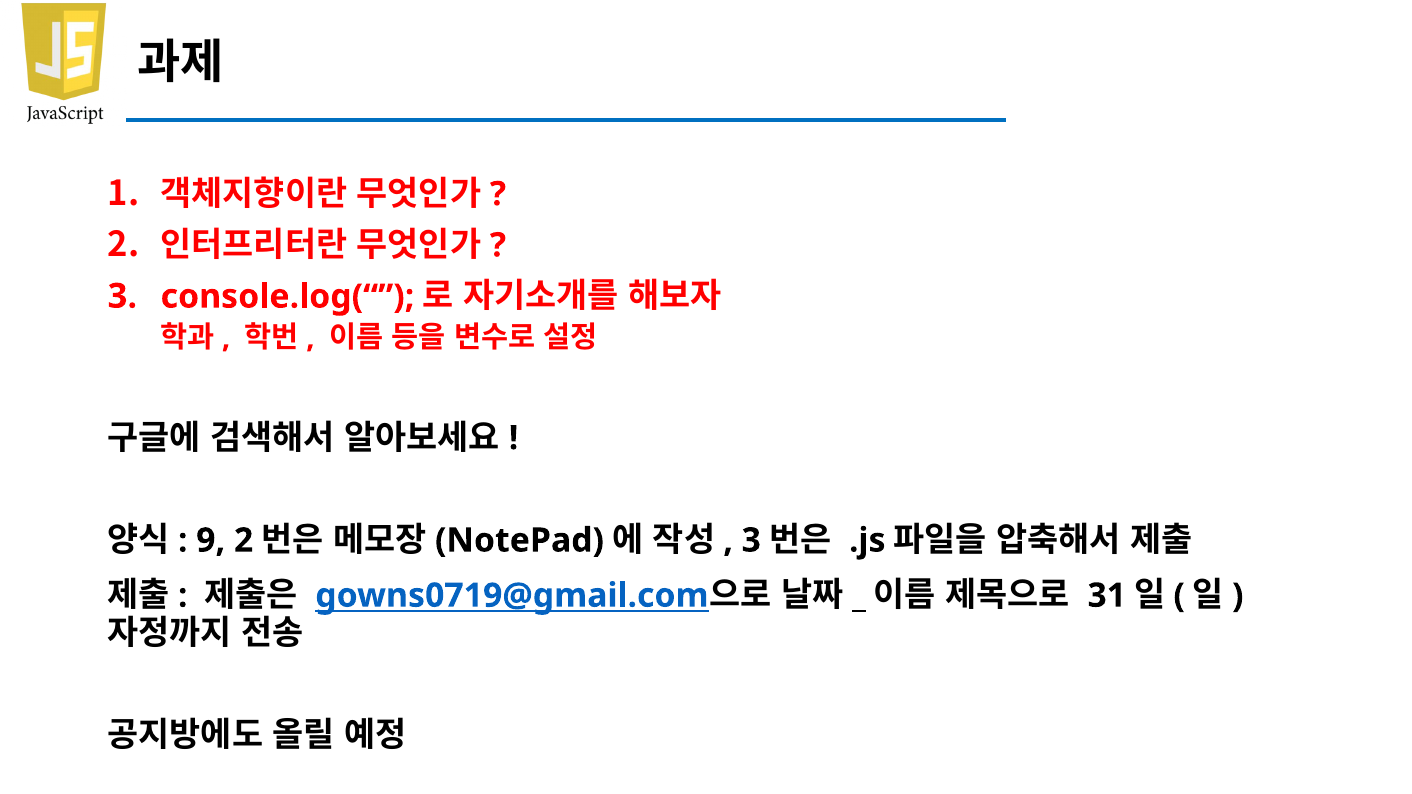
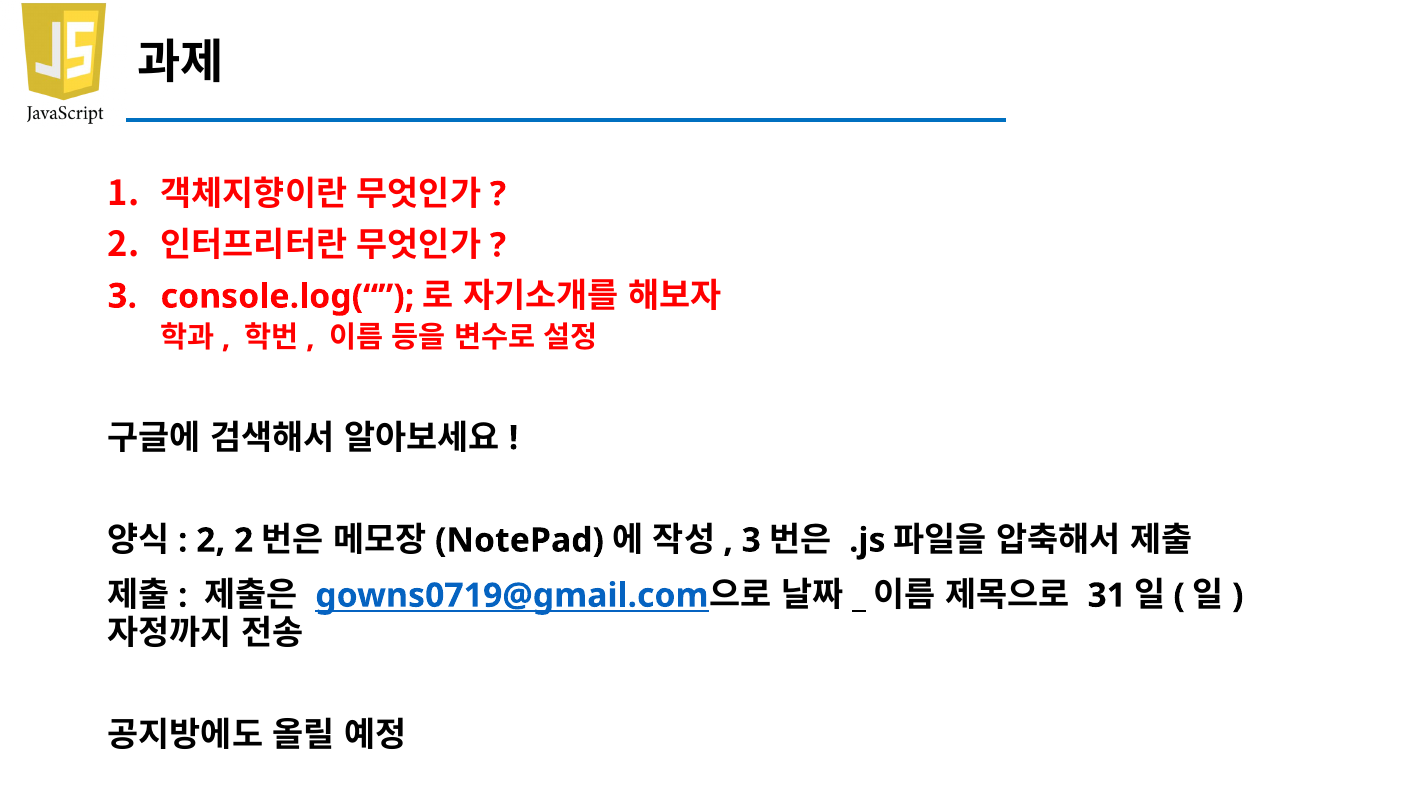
9 at (211, 541): 9 -> 2
